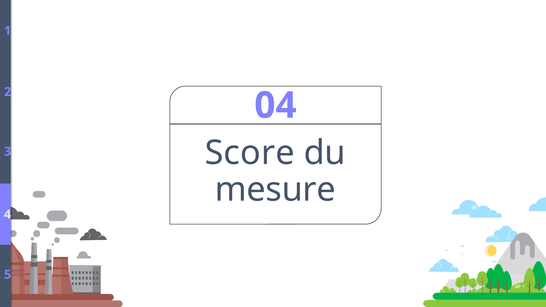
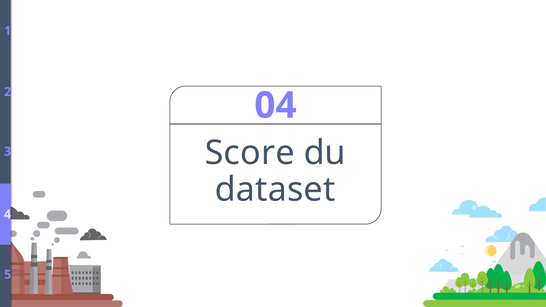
mesure: mesure -> dataset
